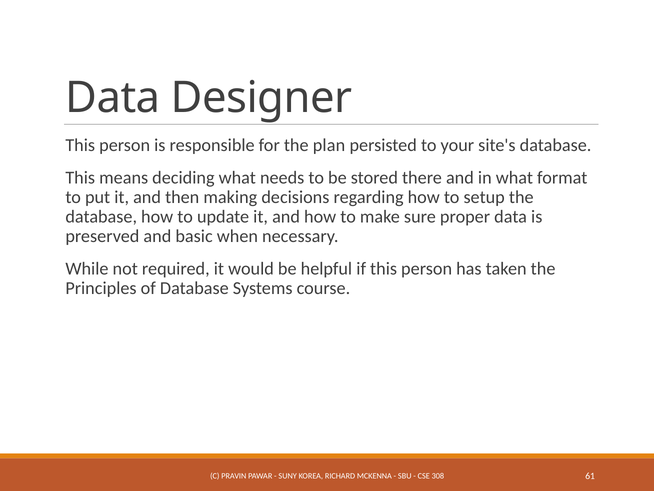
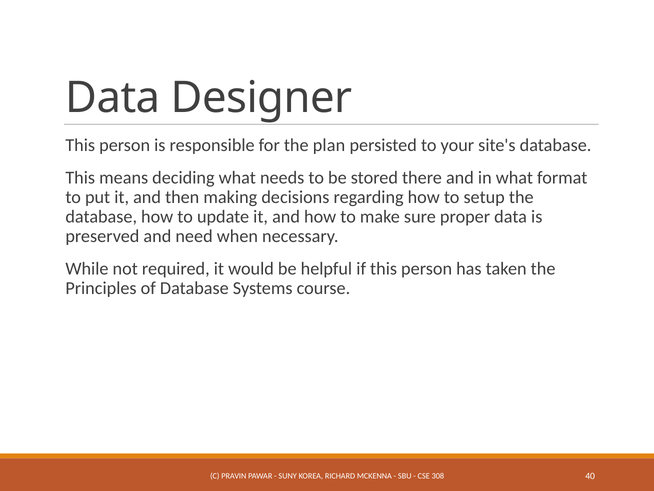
basic: basic -> need
61: 61 -> 40
